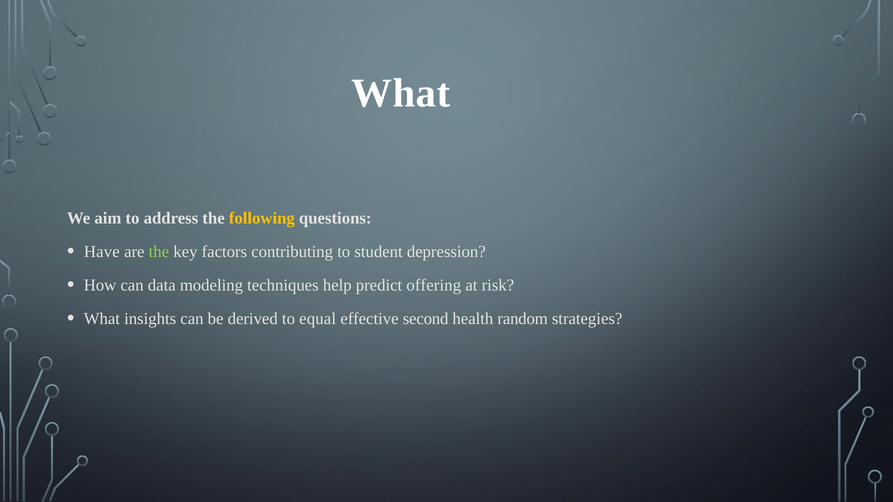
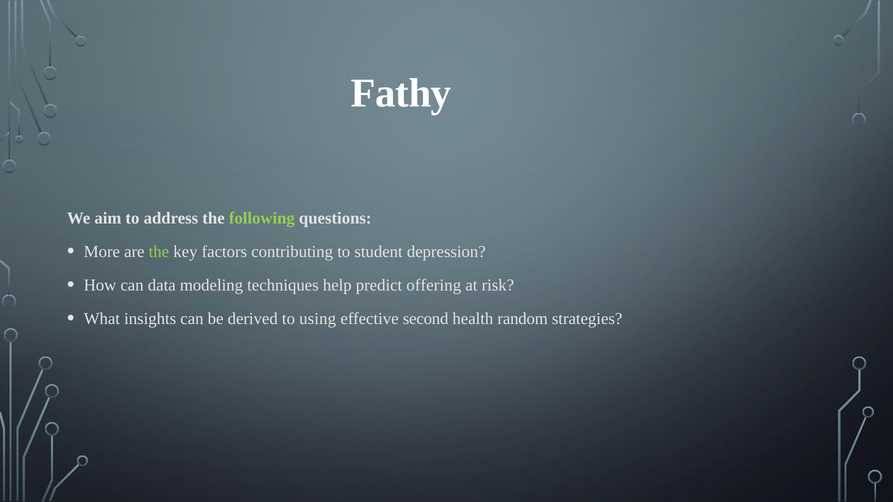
What at (401, 93): What -> Fathy
following colour: yellow -> light green
Have: Have -> More
equal: equal -> using
